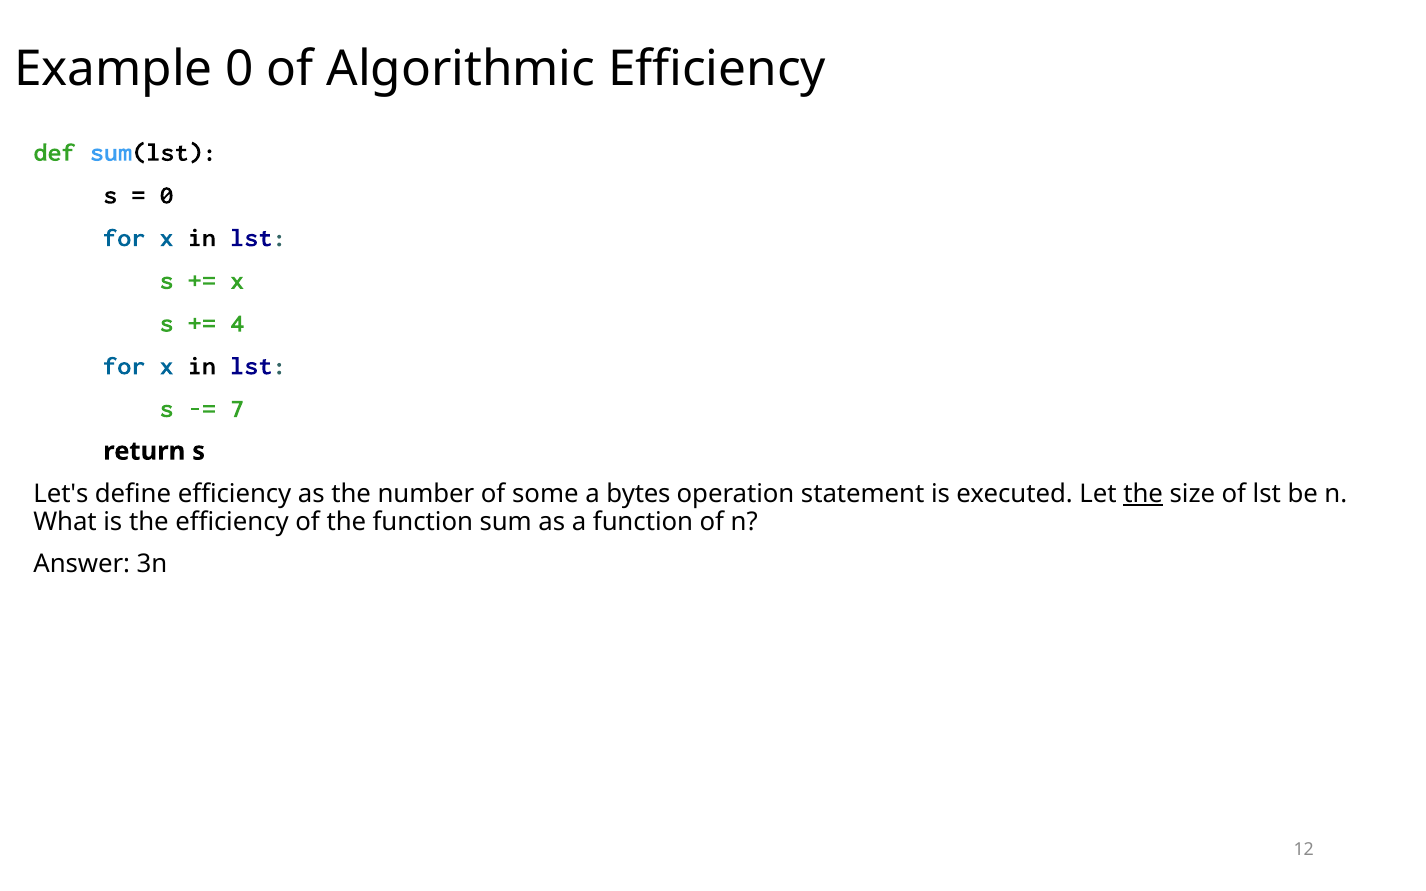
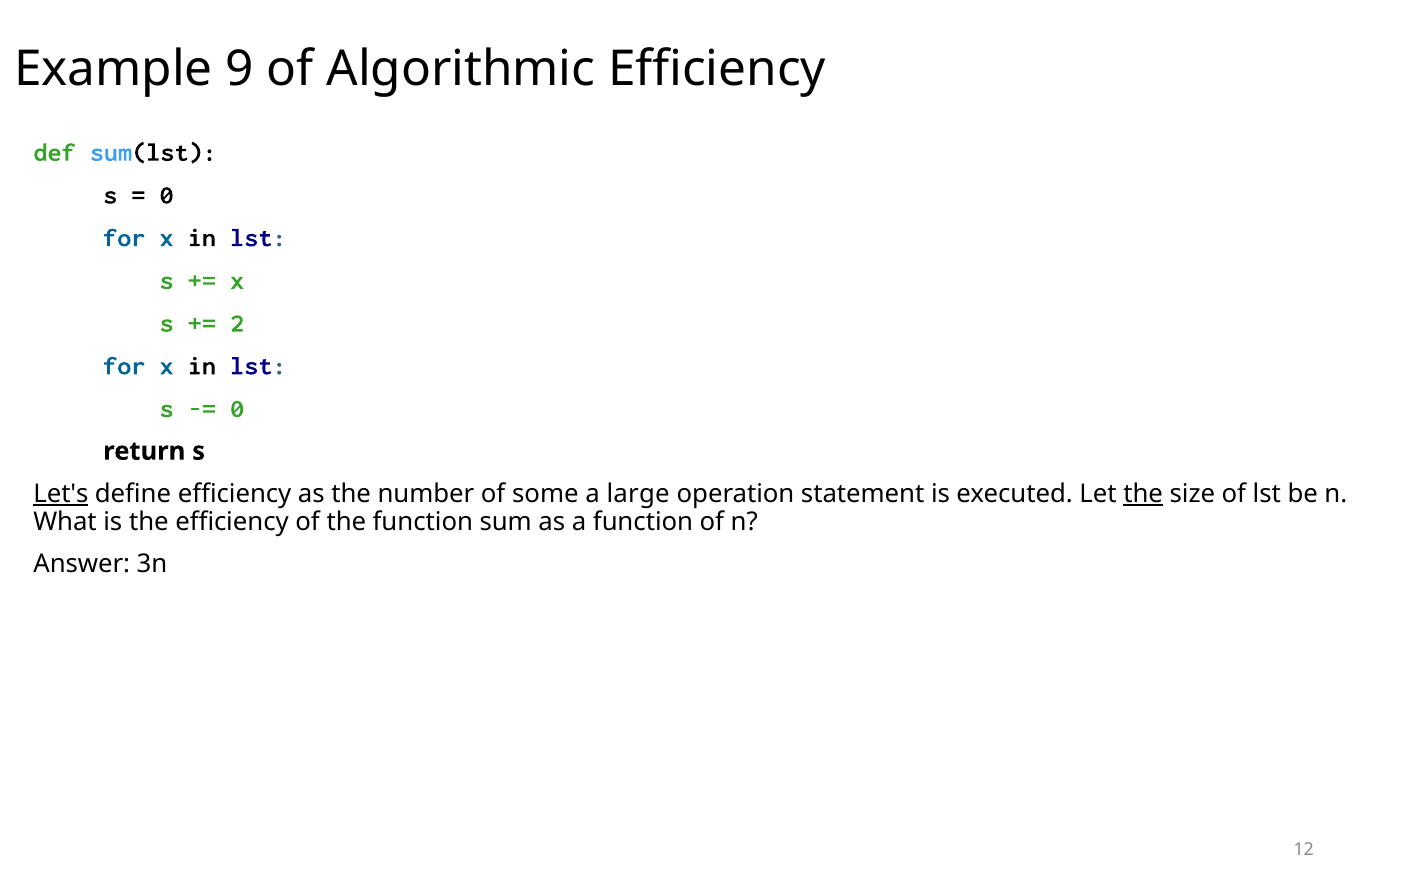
Example 0: 0 -> 9
4: 4 -> 2
7 at (237, 409): 7 -> 0
Let's underline: none -> present
bytes: bytes -> large
